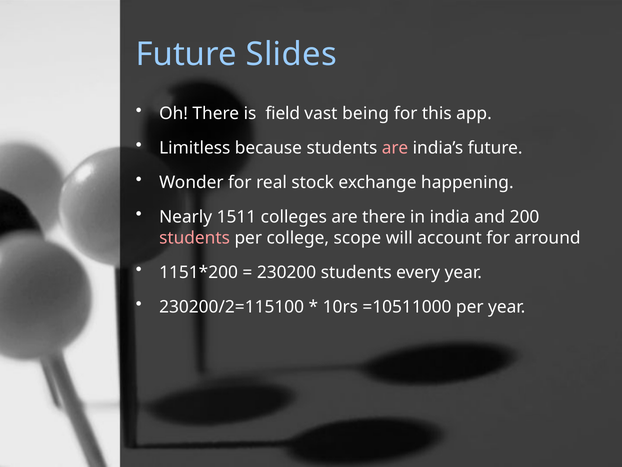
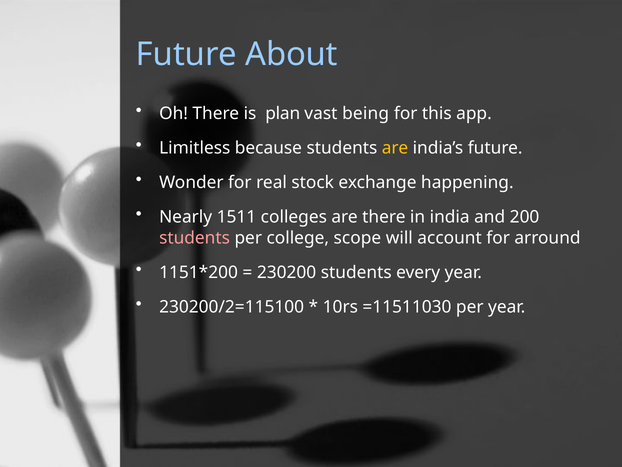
Slides: Slides -> About
field: field -> plan
are at (395, 148) colour: pink -> yellow
=10511000: =10511000 -> =11511030
